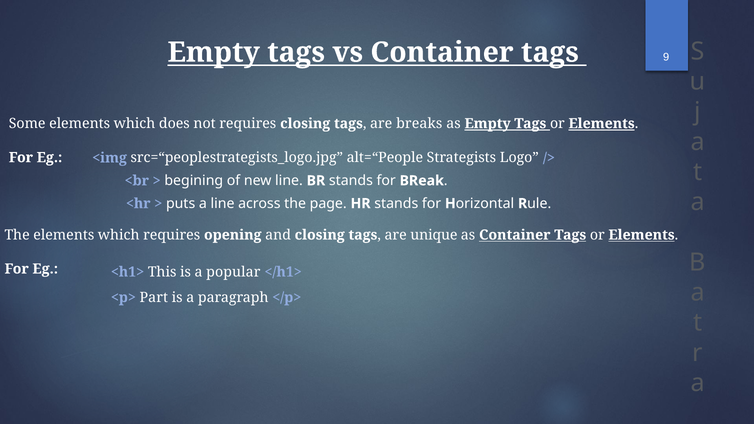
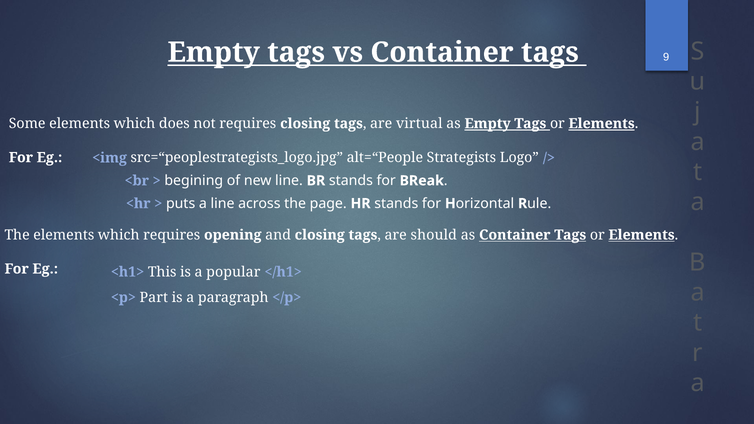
breaks: breaks -> virtual
unique: unique -> should
